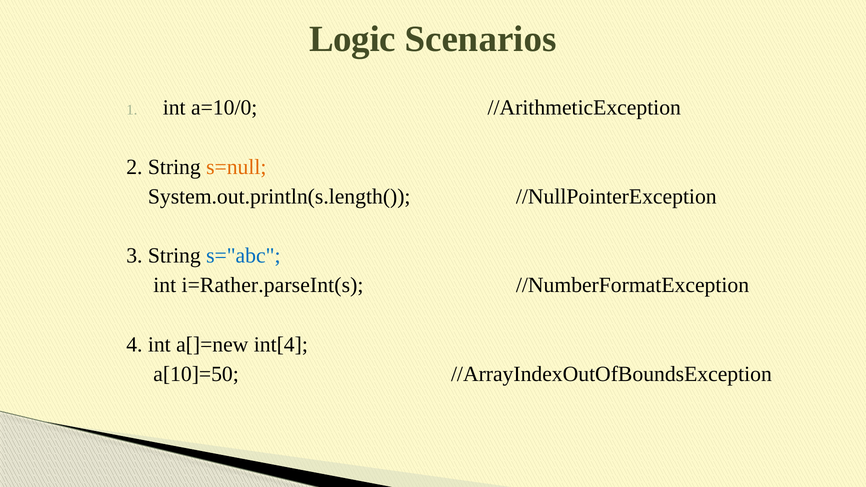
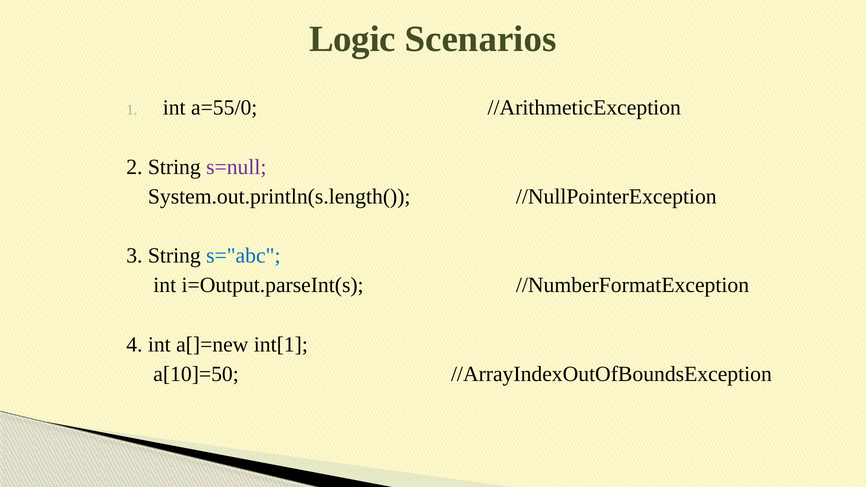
a=10/0: a=10/0 -> a=55/0
s=null colour: orange -> purple
i=Rather.parseInt(s: i=Rather.parseInt(s -> i=Output.parseInt(s
int[4: int[4 -> int[1
